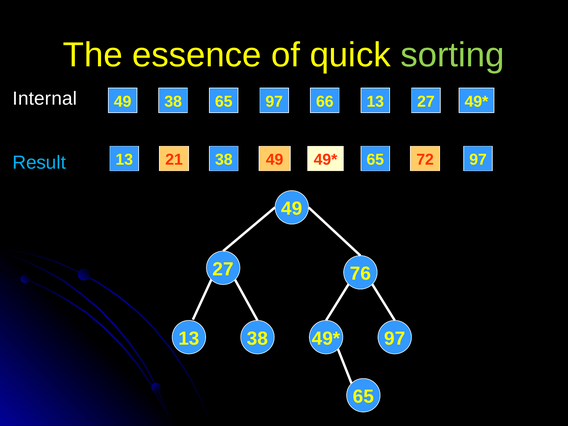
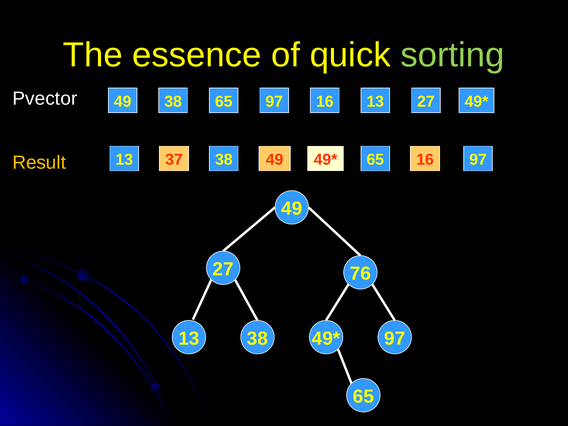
Internal: Internal -> Pvector
97 66: 66 -> 16
21: 21 -> 37
65 72: 72 -> 16
Result colour: light blue -> yellow
